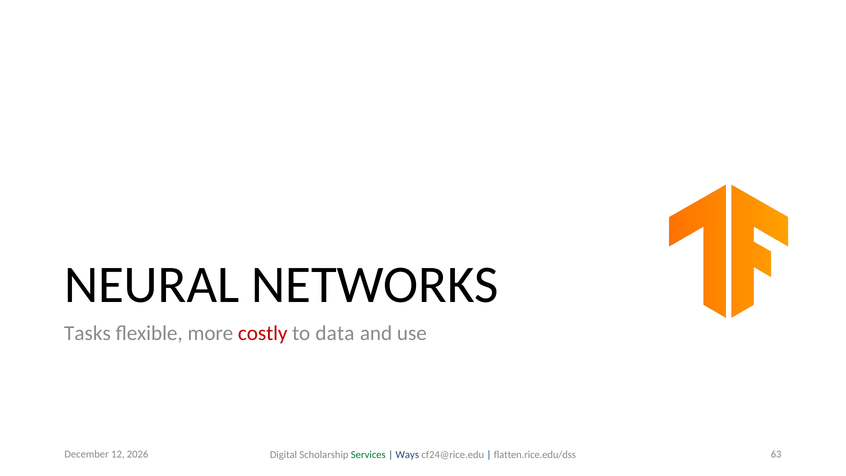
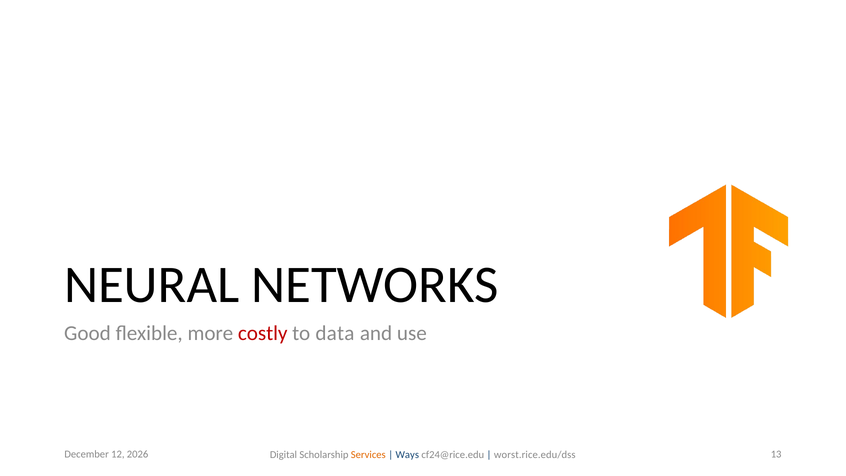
Tasks: Tasks -> Good
63: 63 -> 13
Services colour: green -> orange
flatten.rice.edu/dss: flatten.rice.edu/dss -> worst.rice.edu/dss
